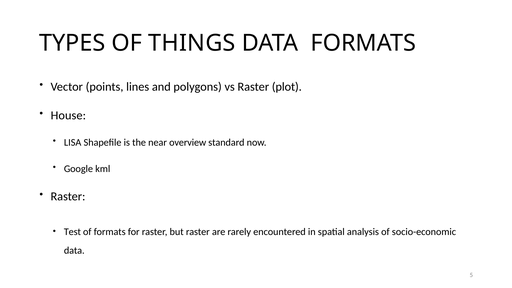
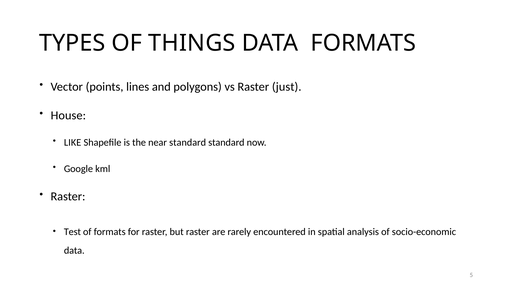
plot: plot -> just
LISA: LISA -> LIKE
near overview: overview -> standard
